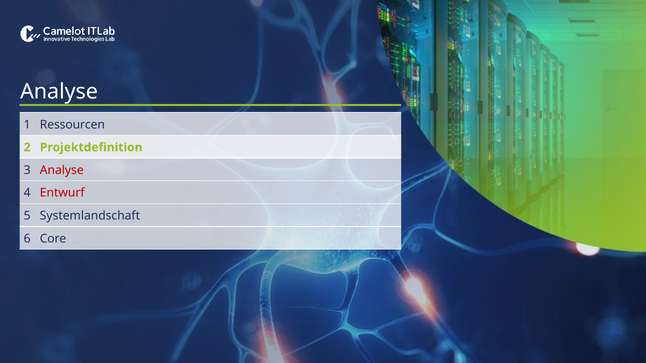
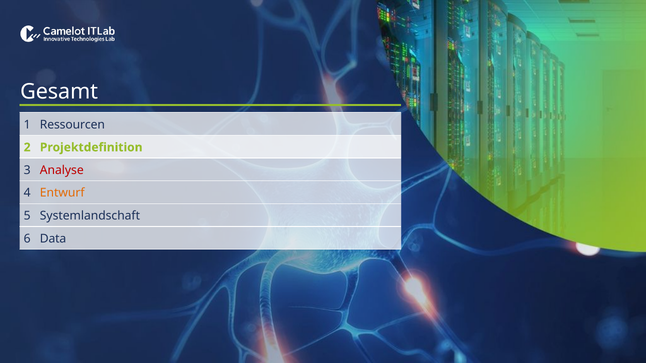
Analyse at (59, 92): Analyse -> Gesamt
Entwurf colour: red -> orange
Core: Core -> Data
